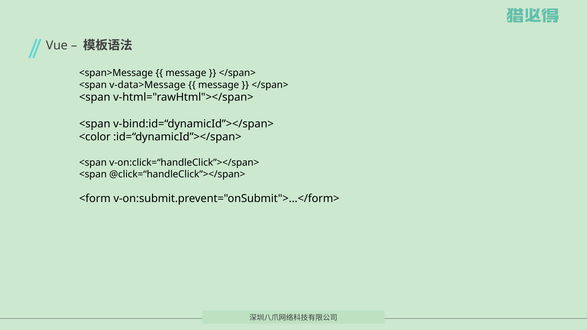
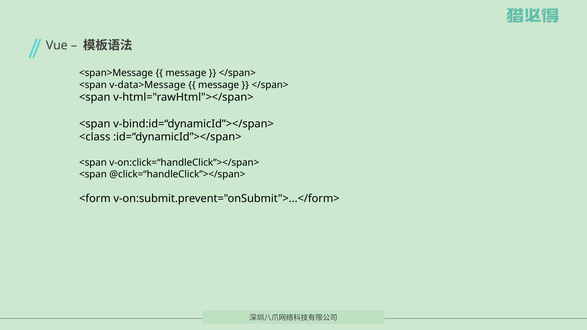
<color: <color -> <class
